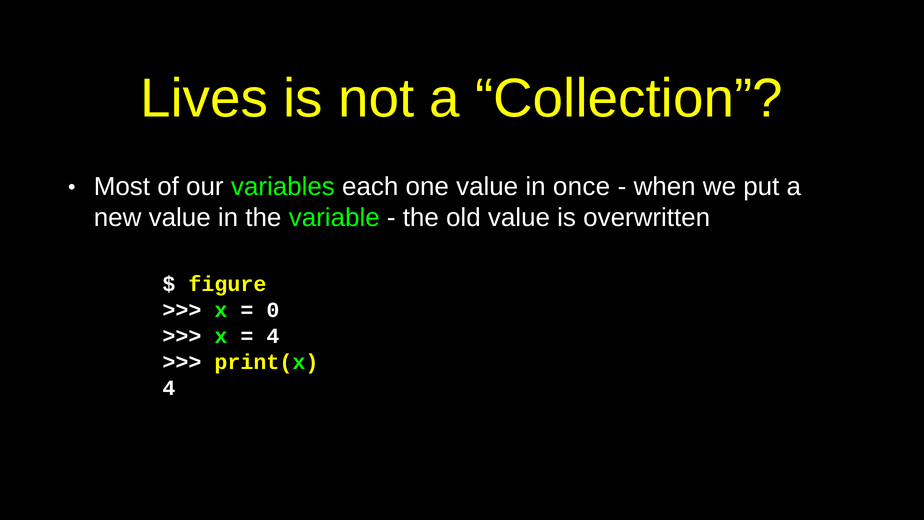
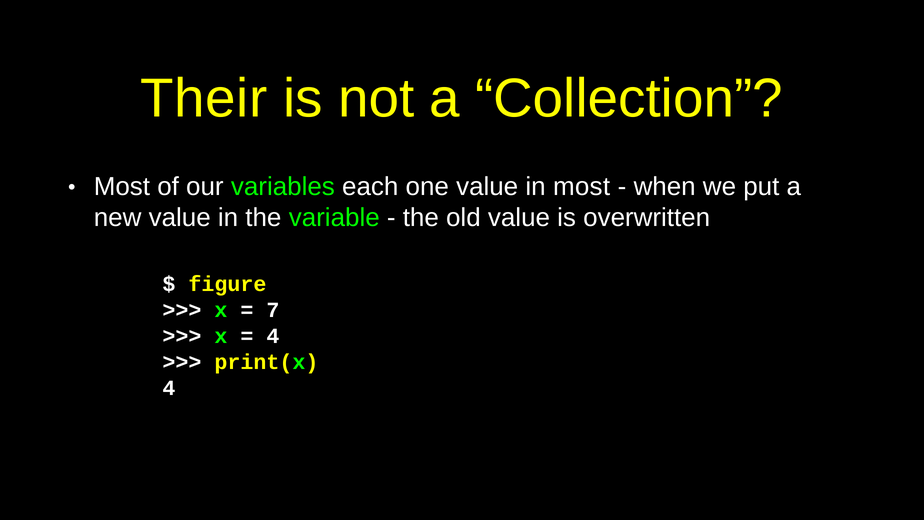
Lives: Lives -> Their
in once: once -> most
0: 0 -> 7
